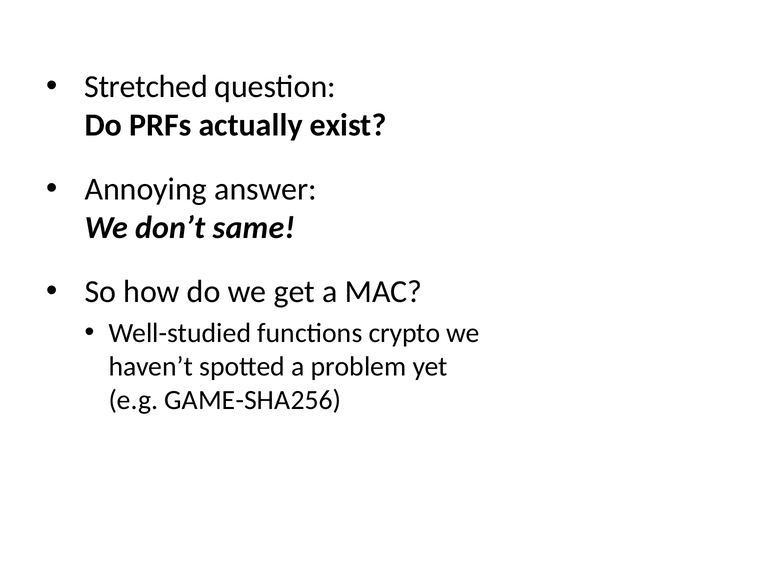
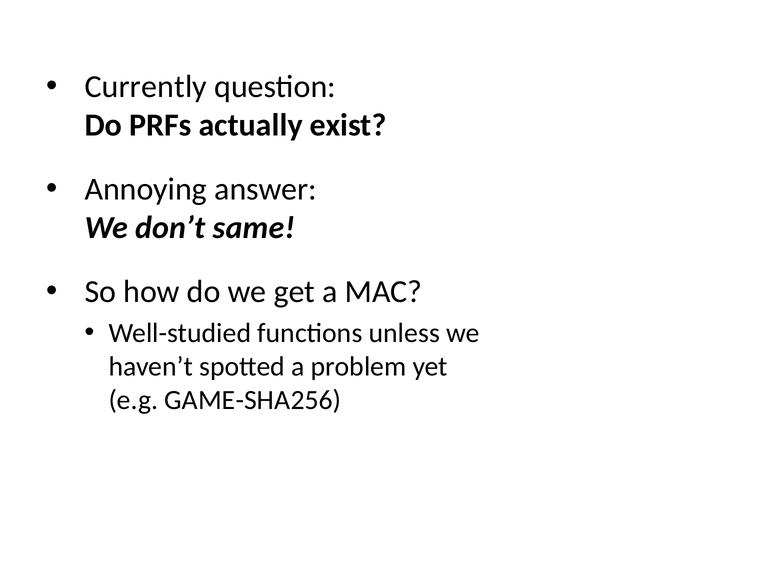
Stretched: Stretched -> Currently
crypto: crypto -> unless
